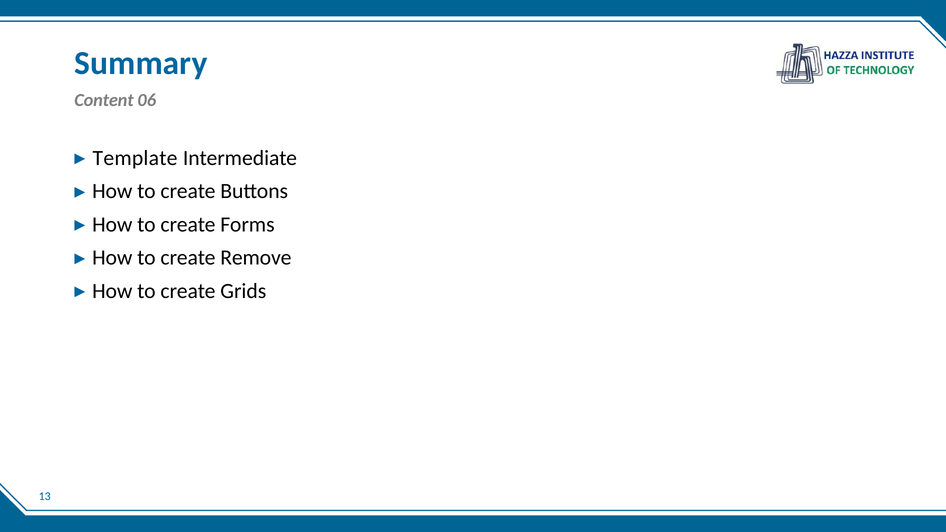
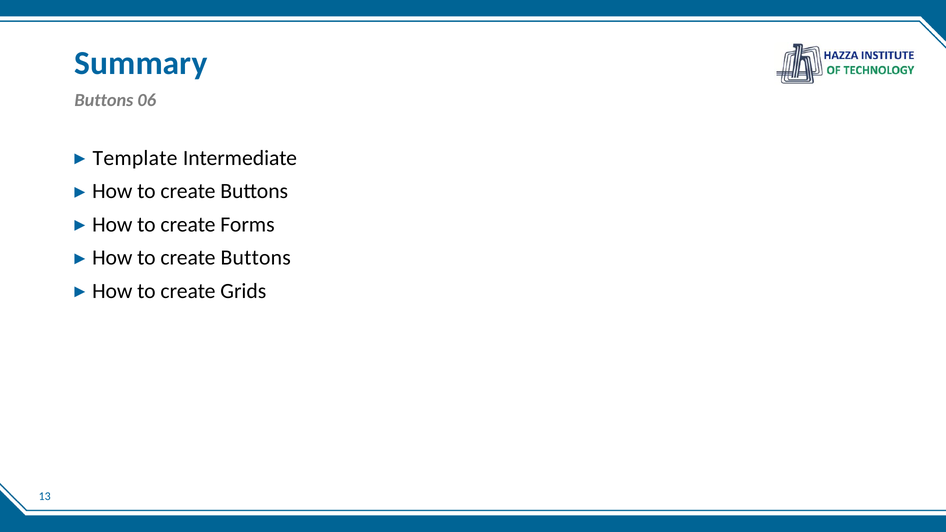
Content at (104, 100): Content -> Buttons
Remove at (256, 258): Remove -> Buttons
